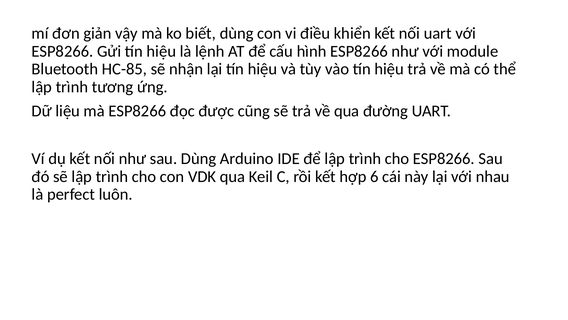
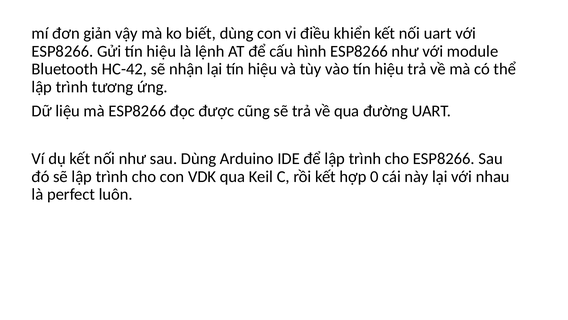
HC-85: HC-85 -> HC-42
6: 6 -> 0
